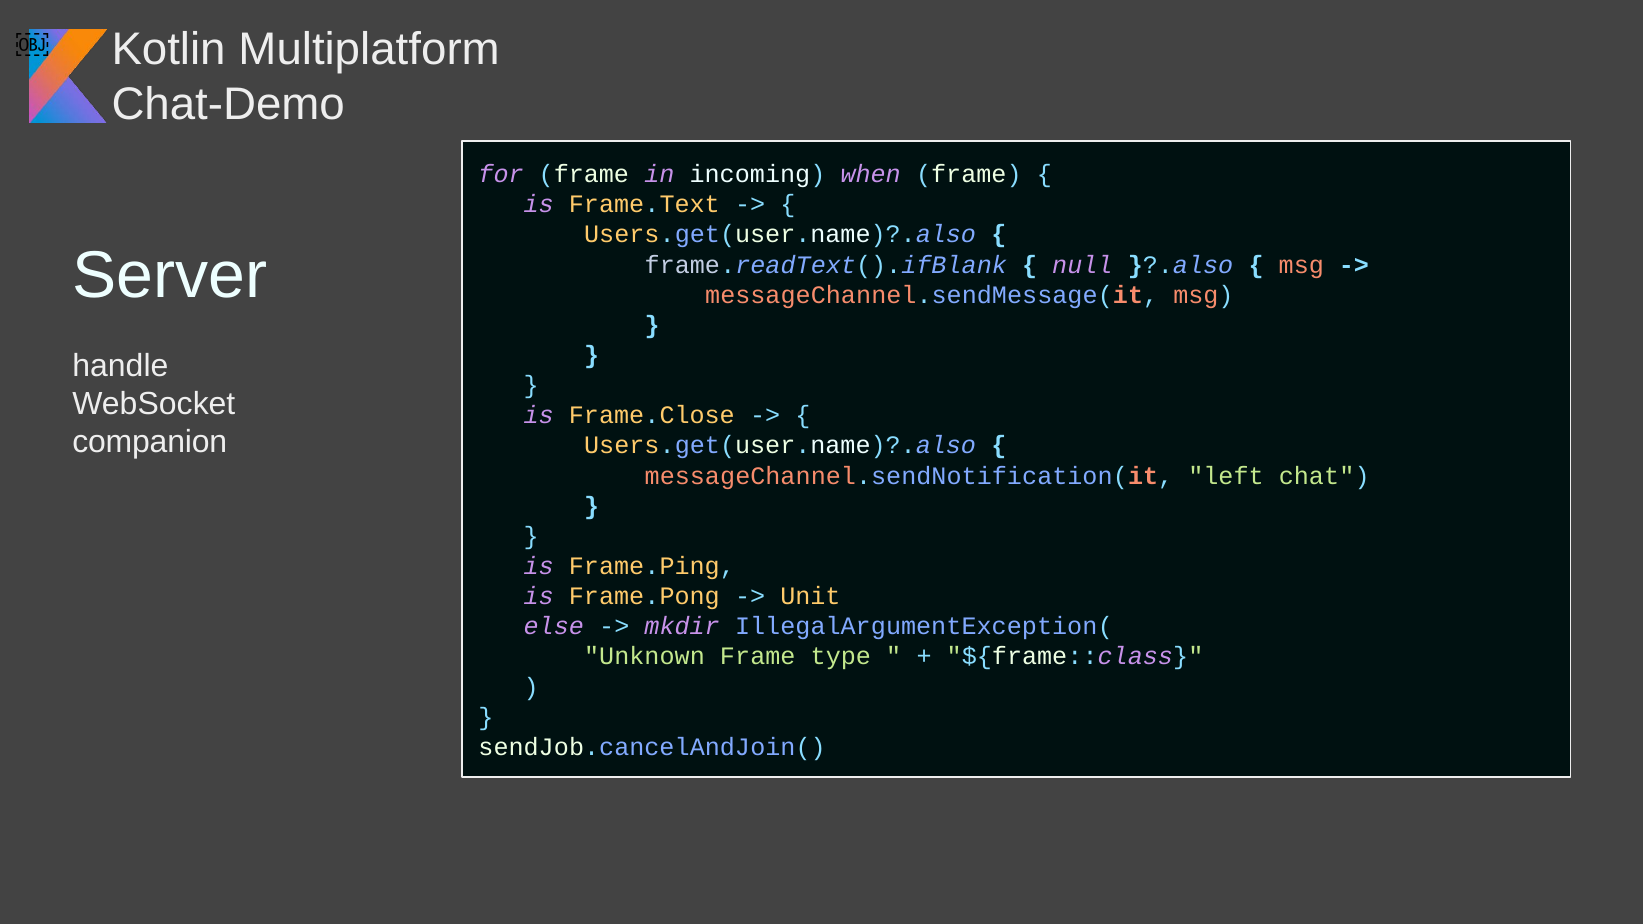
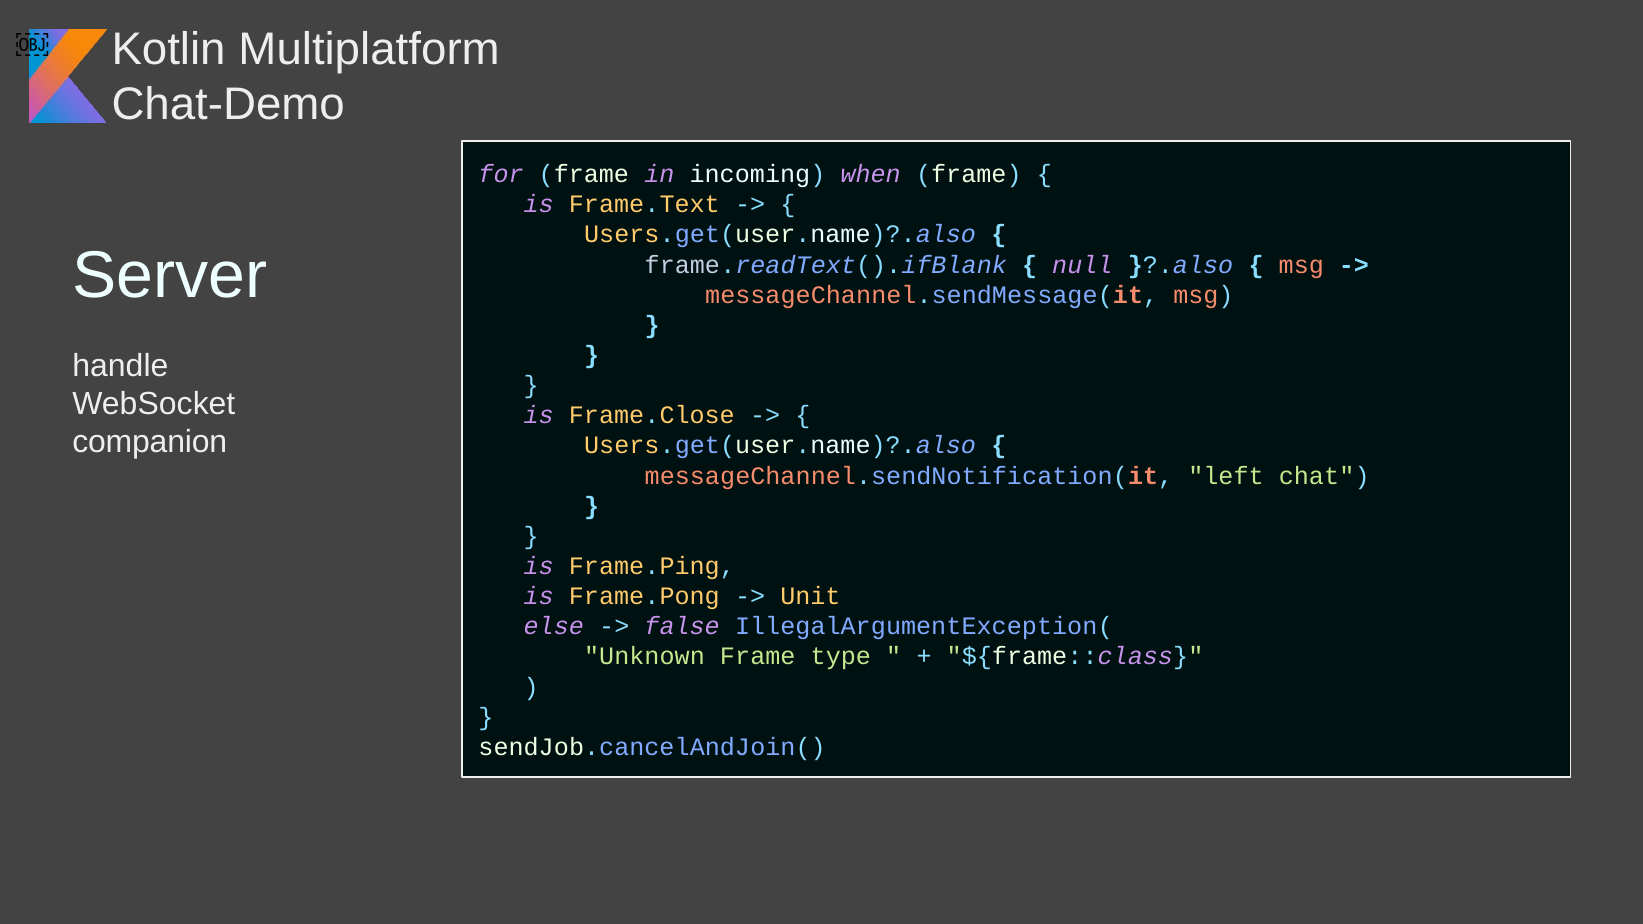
mkdir: mkdir -> false
